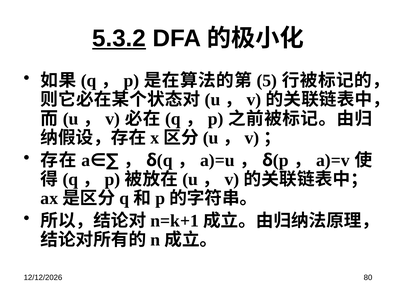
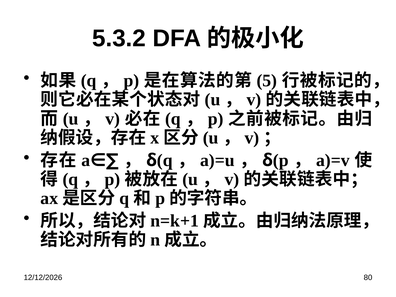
5.3.2 underline: present -> none
